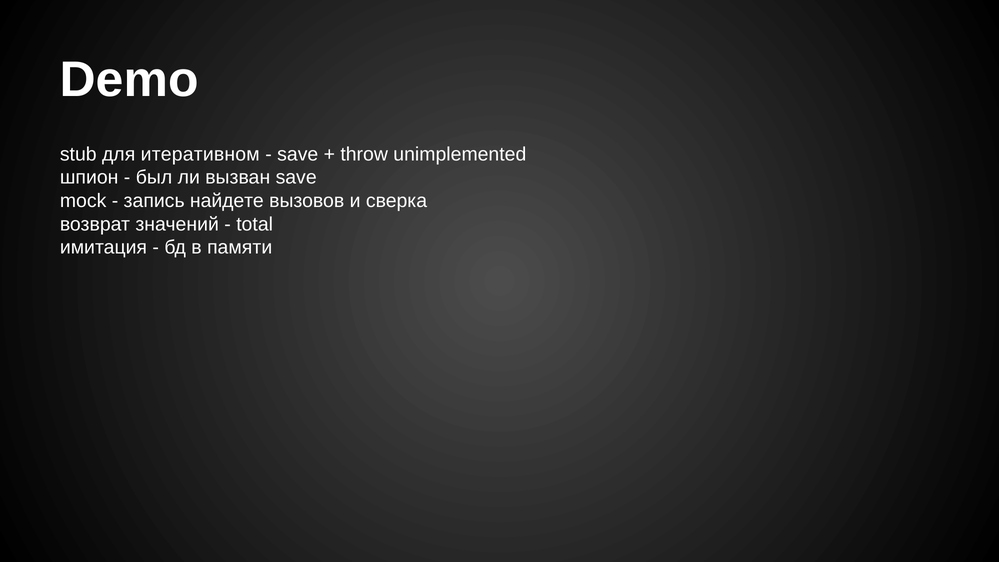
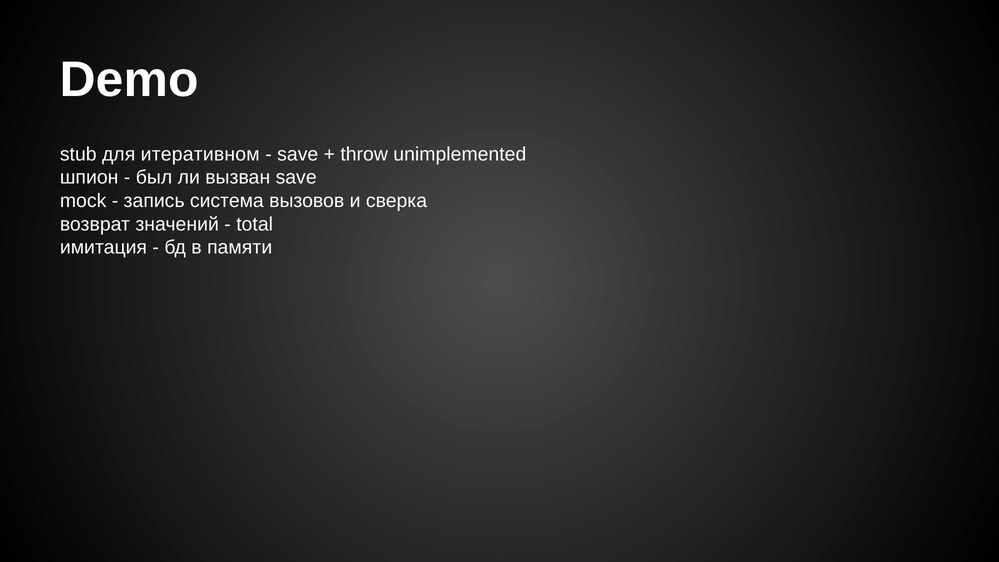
найдете: найдете -> система
